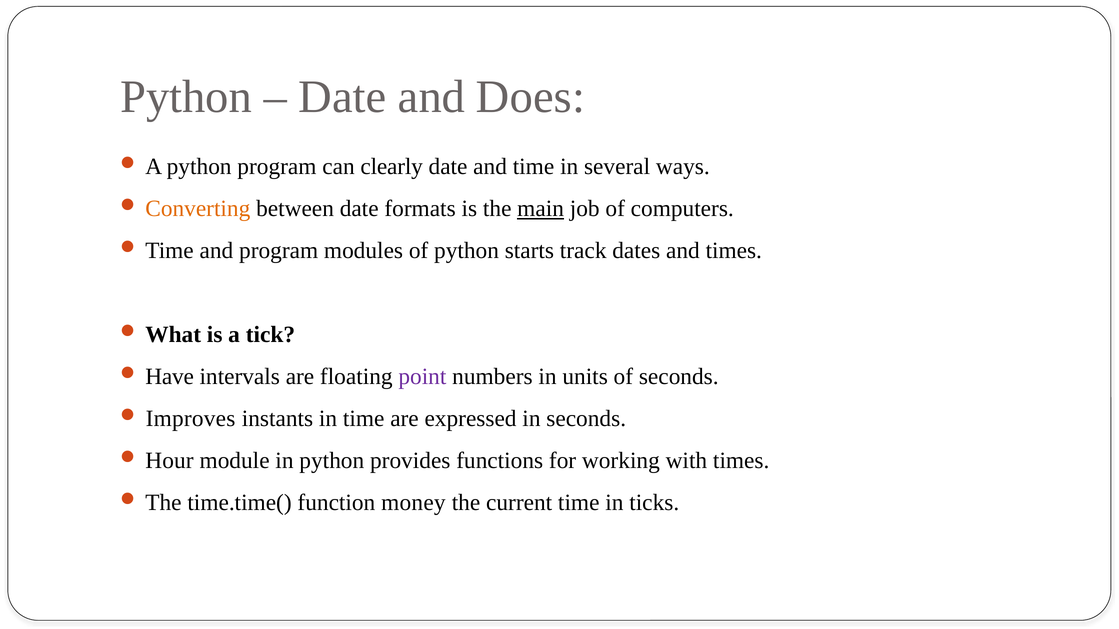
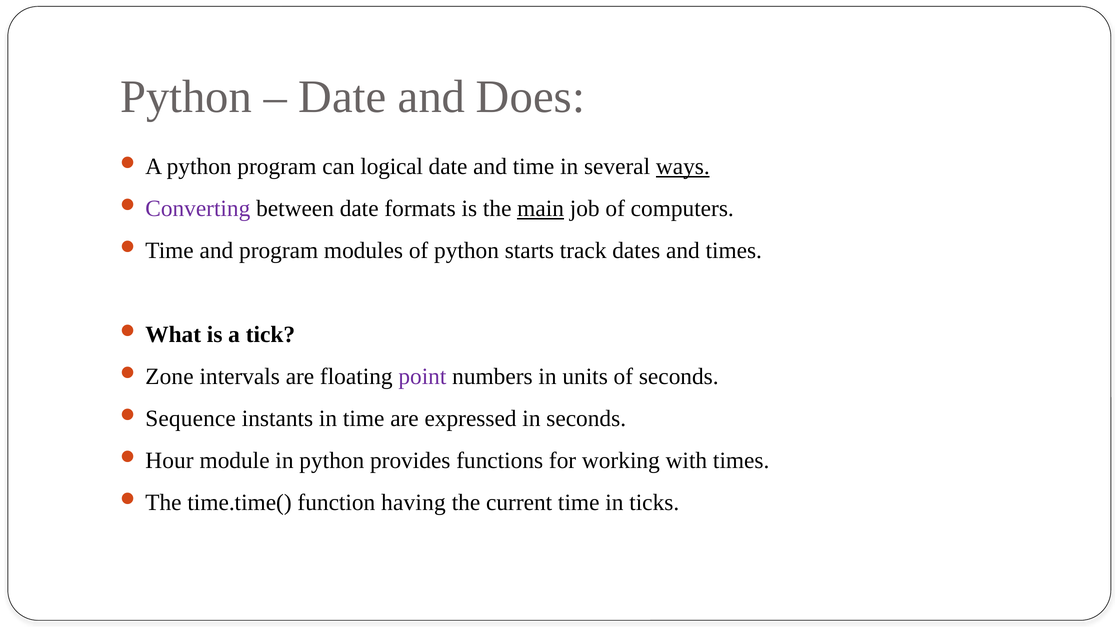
clearly: clearly -> logical
ways underline: none -> present
Converting colour: orange -> purple
Have: Have -> Zone
Improves: Improves -> Sequence
money: money -> having
